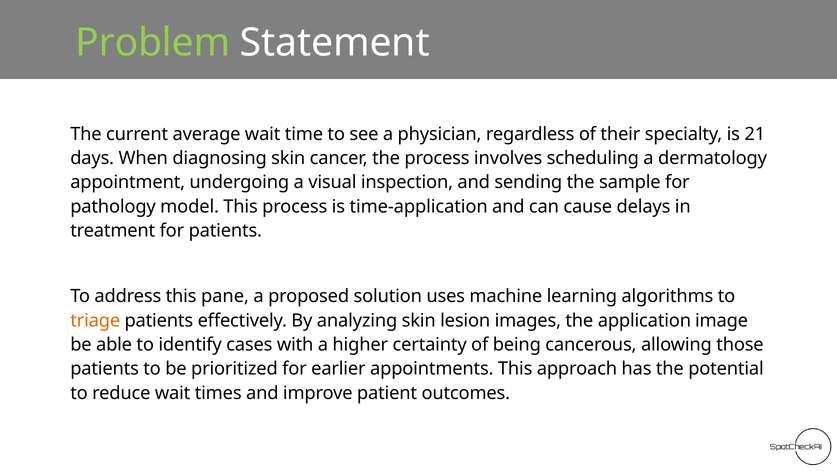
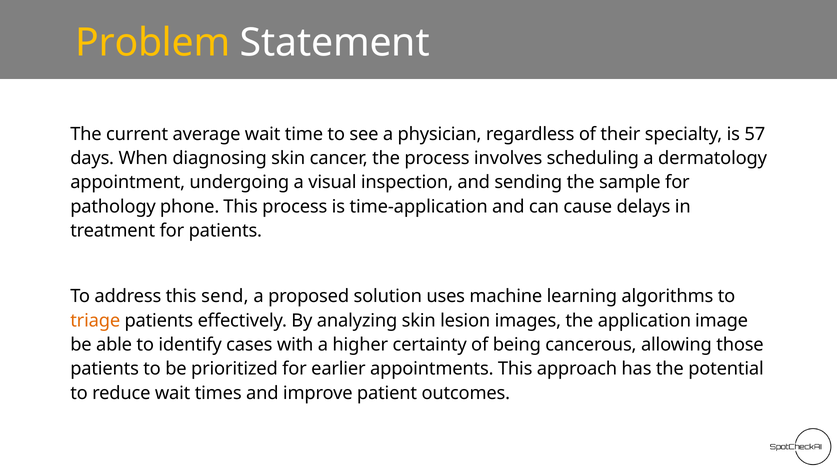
Problem colour: light green -> yellow
21: 21 -> 57
model: model -> phone
pane: pane -> send
